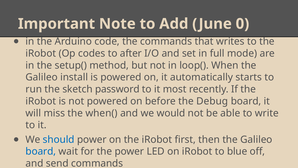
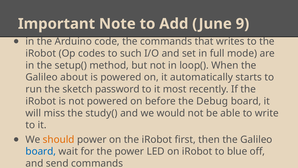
0: 0 -> 9
after: after -> such
install: install -> about
when(: when( -> study(
should colour: blue -> orange
